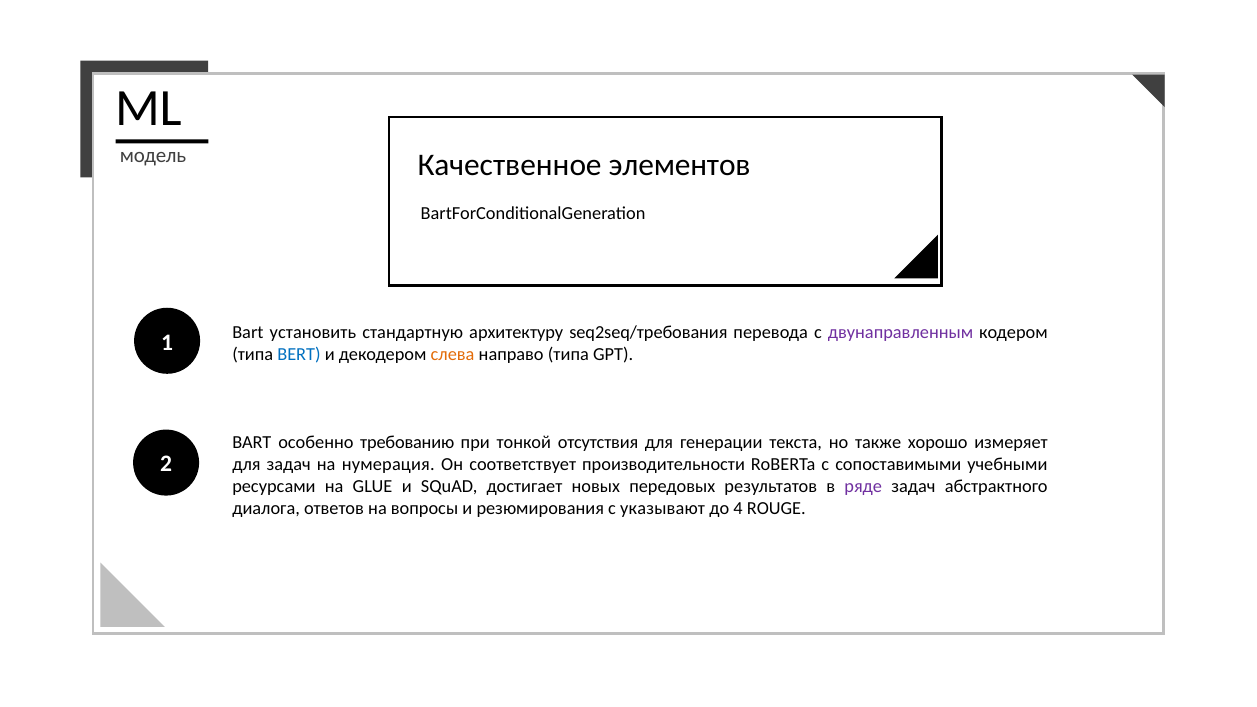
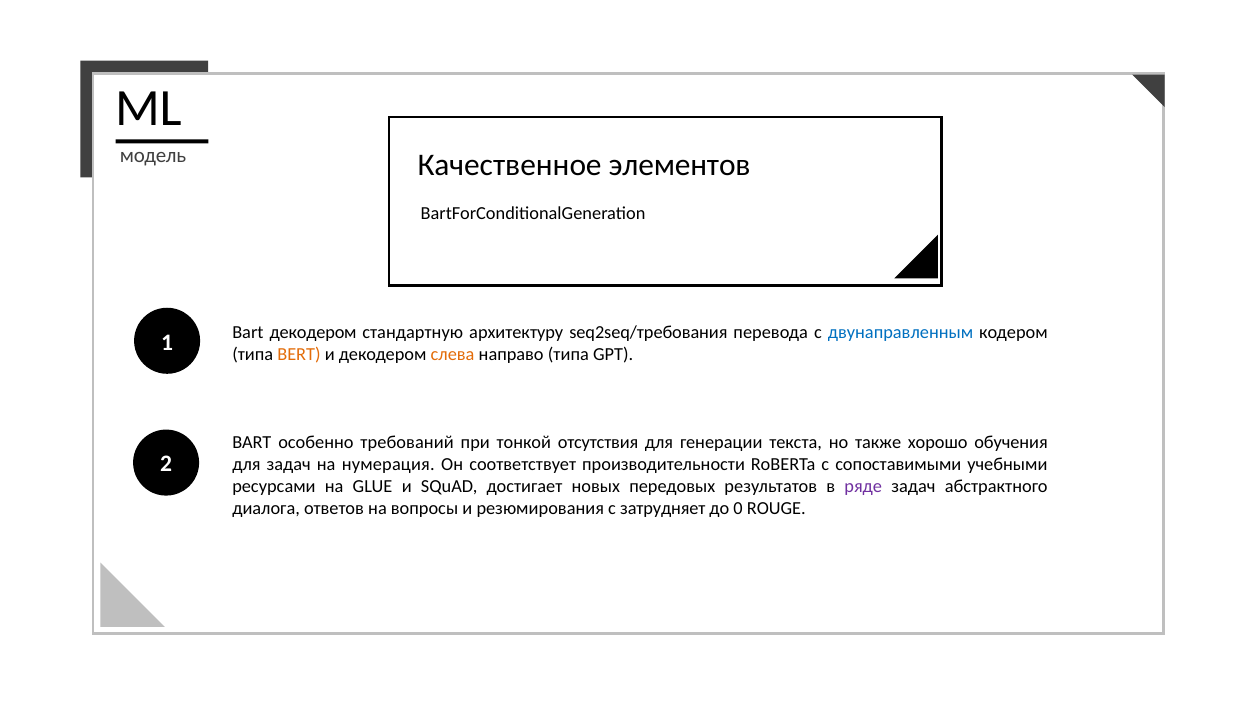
Bart установить: установить -> декодером
двунаправленным colour: purple -> blue
BERT colour: blue -> orange
требованию: требованию -> требований
измеряет: измеряет -> обучения
указывают: указывают -> затрудняет
4: 4 -> 0
